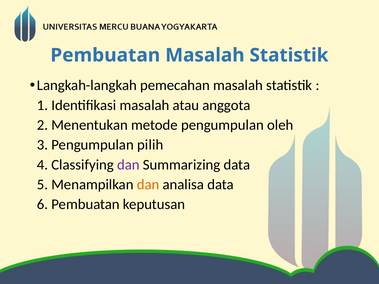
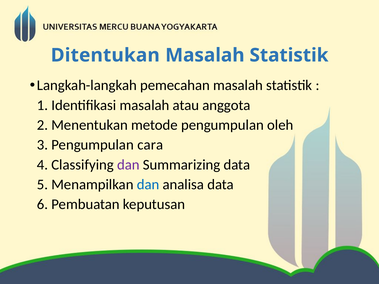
Pembuatan at (105, 55): Pembuatan -> Ditentukan
pilih: pilih -> cara
dan at (148, 185) colour: orange -> blue
